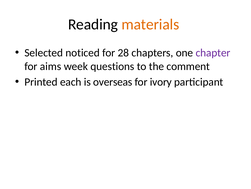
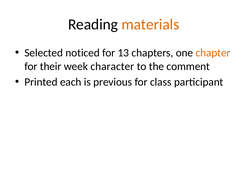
28: 28 -> 13
chapter colour: purple -> orange
aims: aims -> their
questions: questions -> character
overseas: overseas -> previous
ivory: ivory -> class
